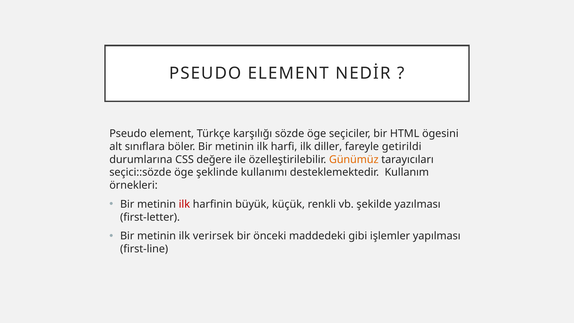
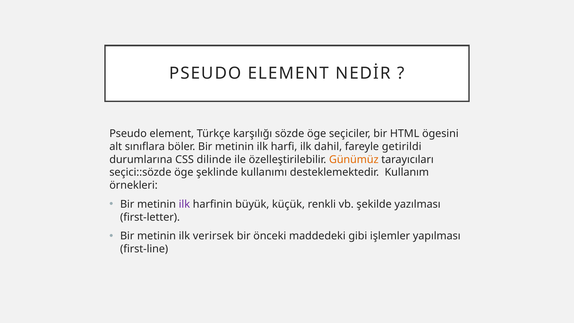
diller: diller -> dahil
değere: değere -> dilinde
ilk at (184, 204) colour: red -> purple
